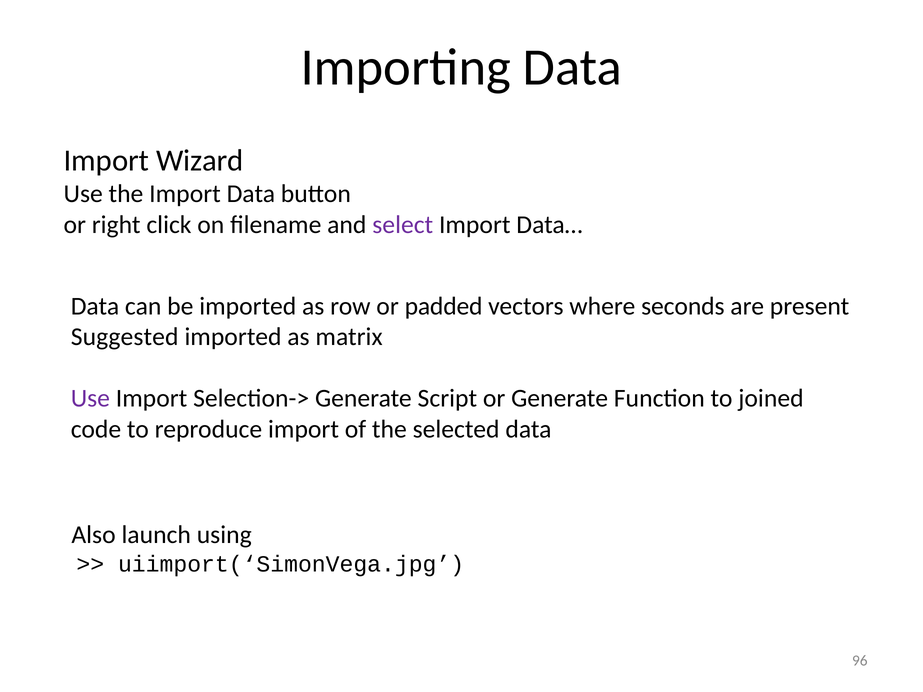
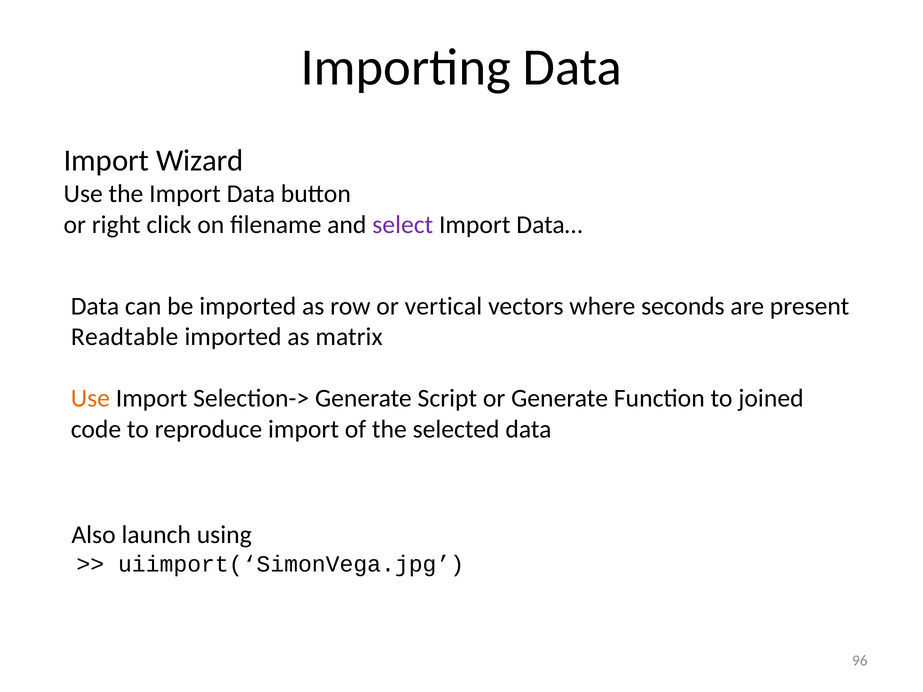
padded: padded -> vertical
Suggested: Suggested -> Readtable
Use at (90, 399) colour: purple -> orange
